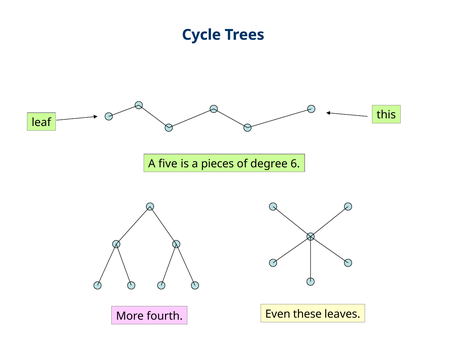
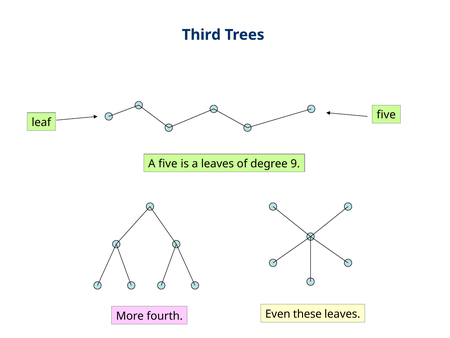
Cycle: Cycle -> Third
this at (386, 115): this -> five
a pieces: pieces -> leaves
6: 6 -> 9
